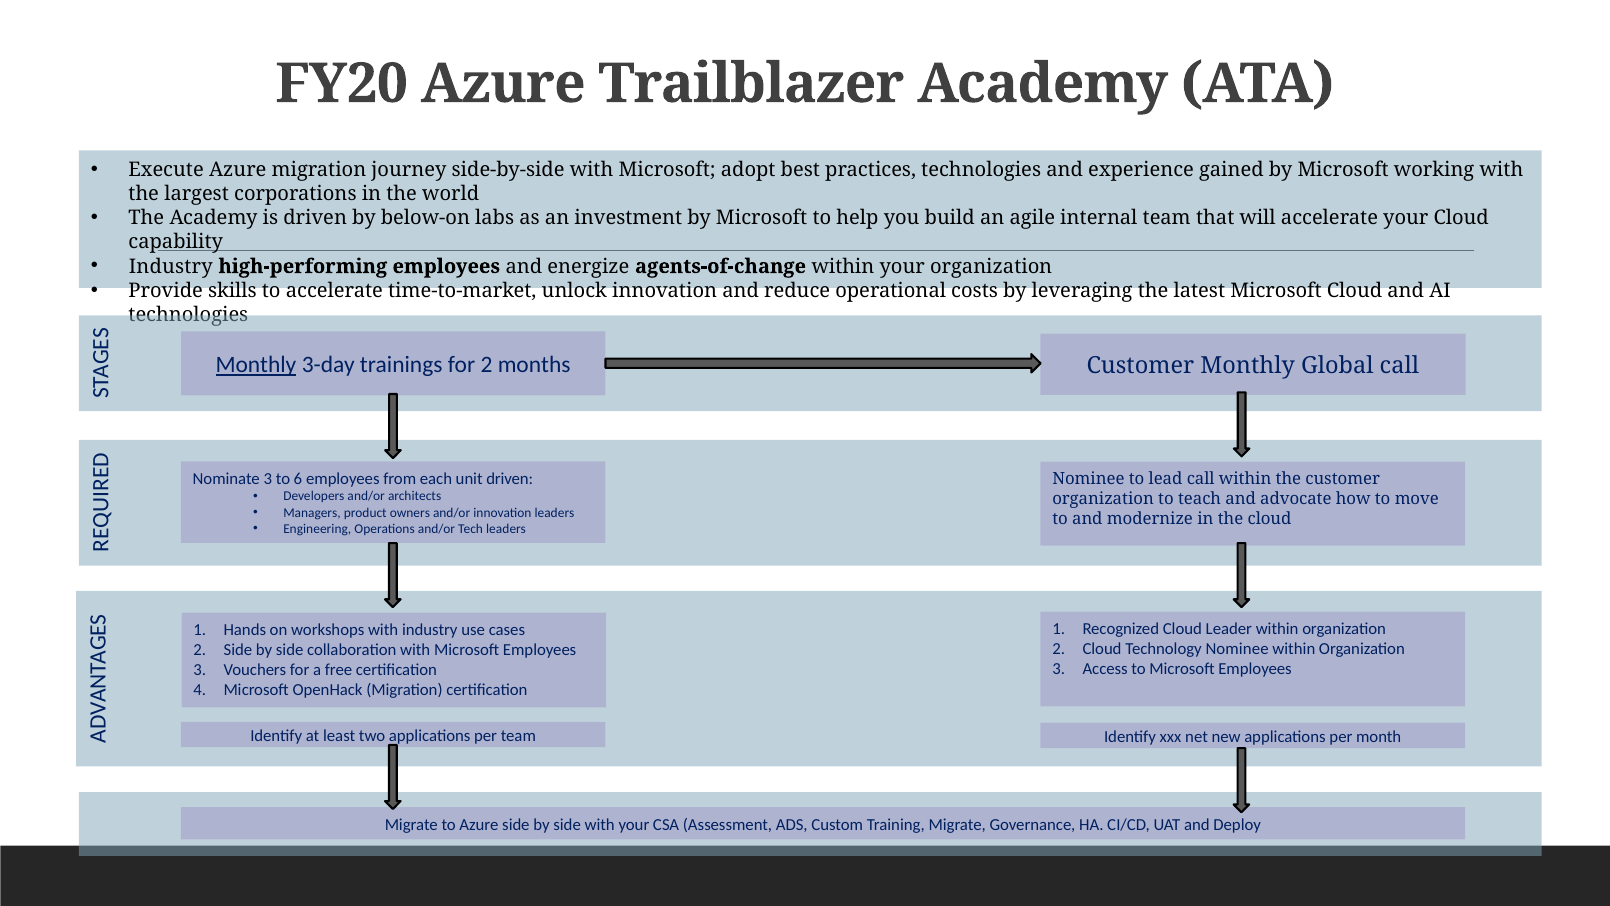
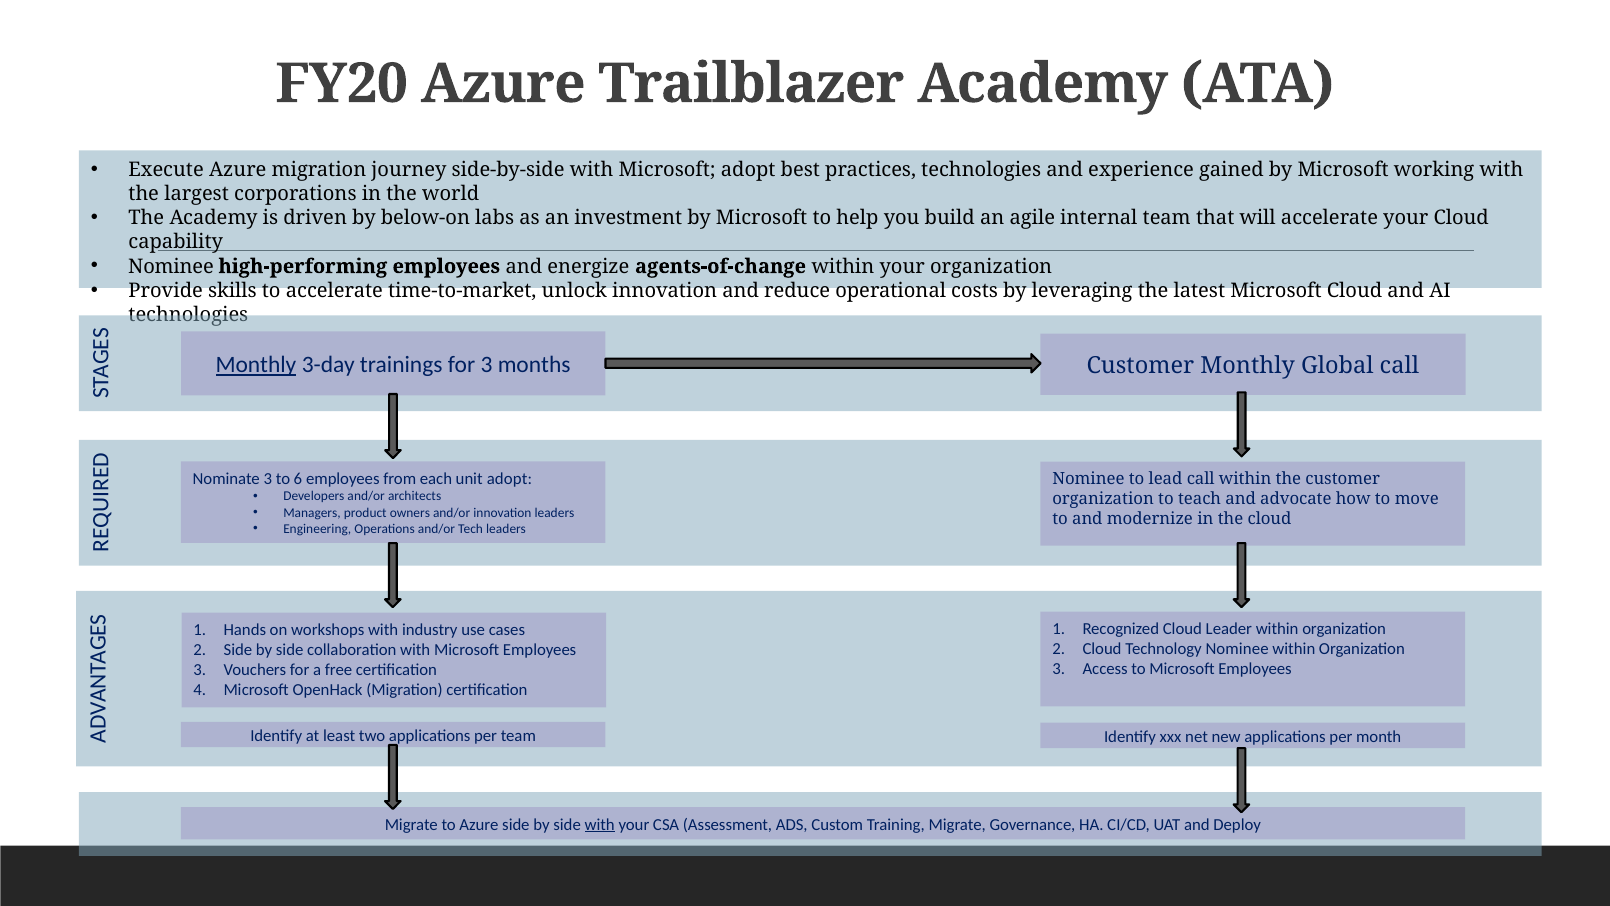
Industry at (171, 266): Industry -> Nominee
for 2: 2 -> 3
unit driven: driven -> adopt
with at (600, 824) underline: none -> present
